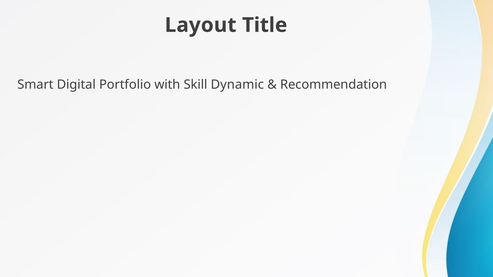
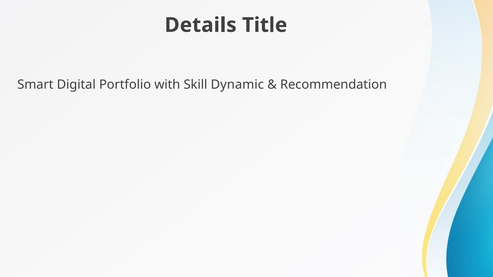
Layout: Layout -> Details
